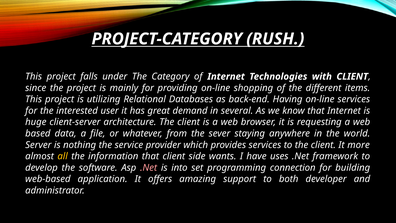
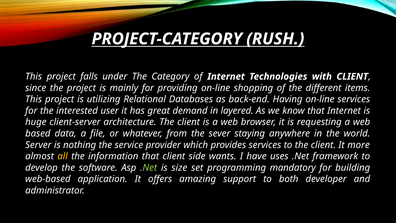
several: several -> layered
.Net at (149, 167) colour: pink -> light green
into: into -> size
connection: connection -> mandatory
